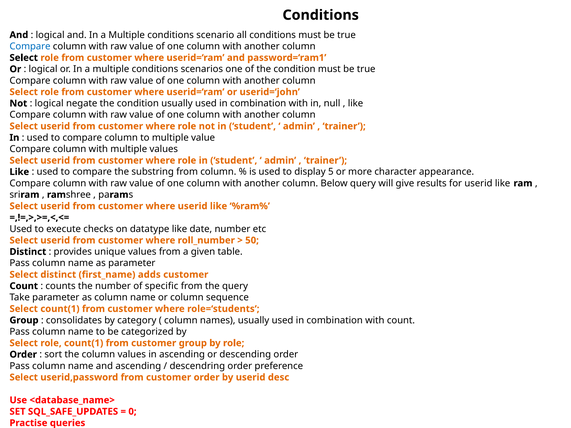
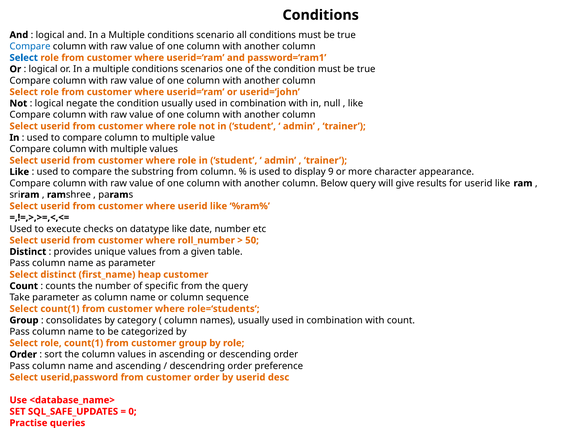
Select at (24, 58) colour: black -> blue
5: 5 -> 9
adds: adds -> heap
